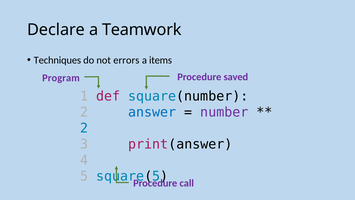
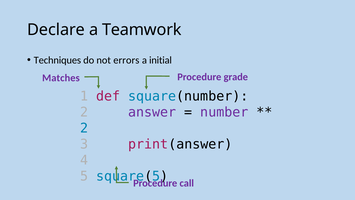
items: items -> initial
saved: saved -> grade
Program: Program -> Matches
answer colour: blue -> purple
